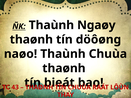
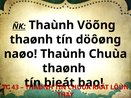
Ngaøy: Ngaøy -> Vöõng
